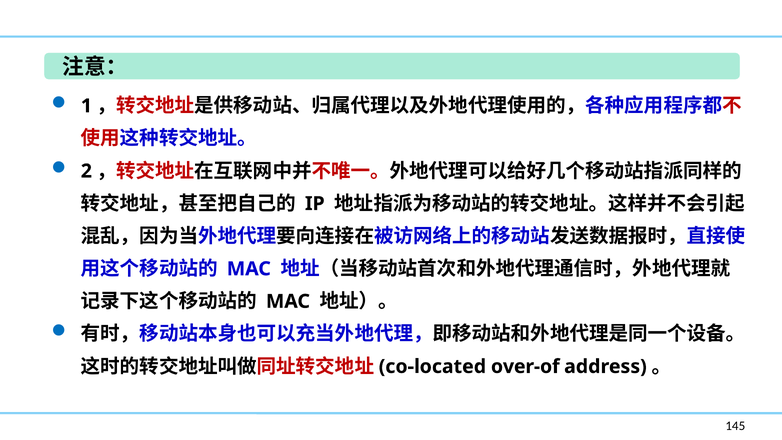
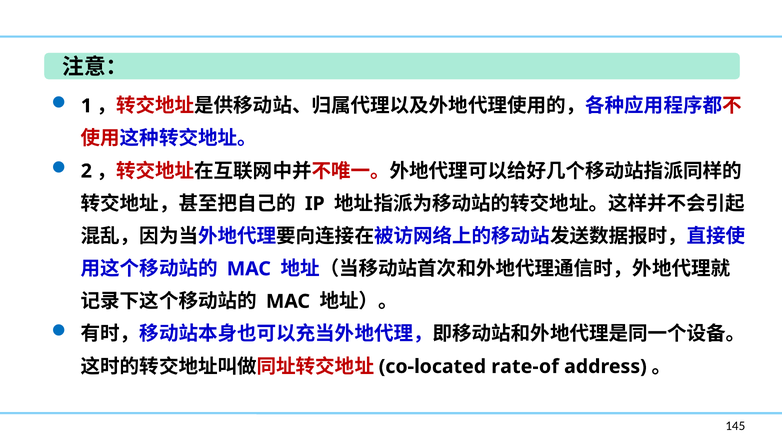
over-of: over-of -> rate-of
